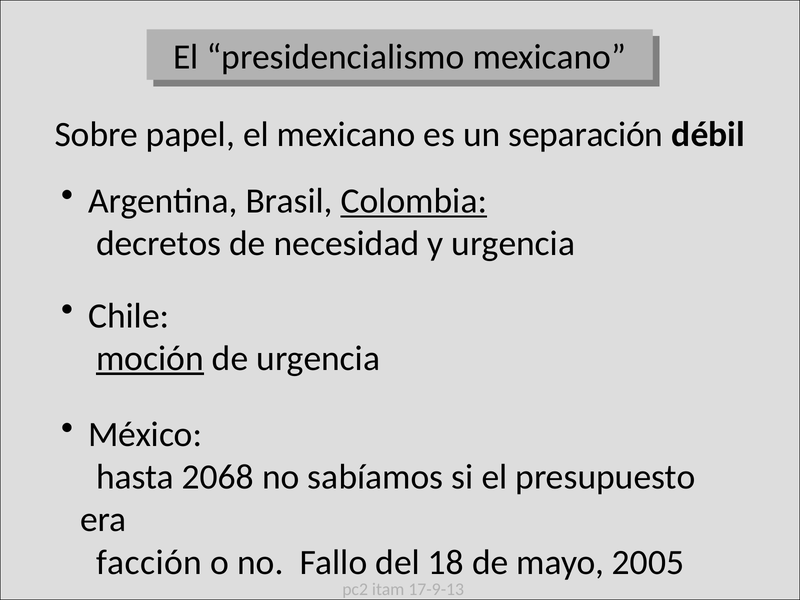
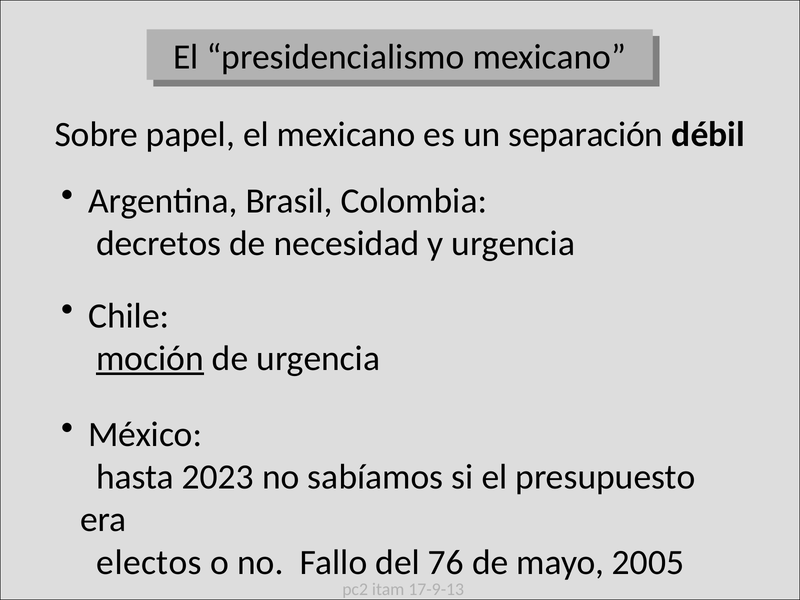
Colombia underline: present -> none
2068: 2068 -> 2023
facción: facción -> electos
18: 18 -> 76
